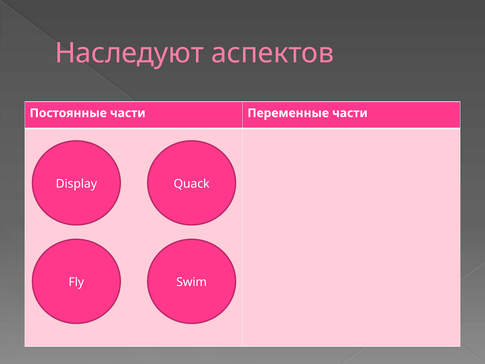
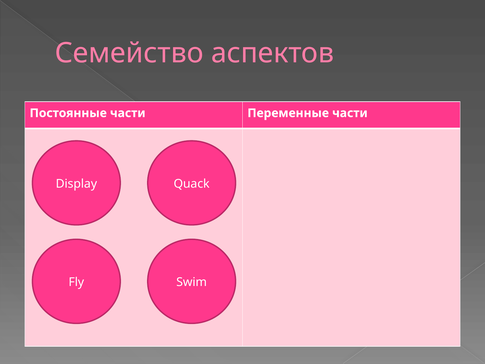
Наследуют: Наследуют -> Семейство
